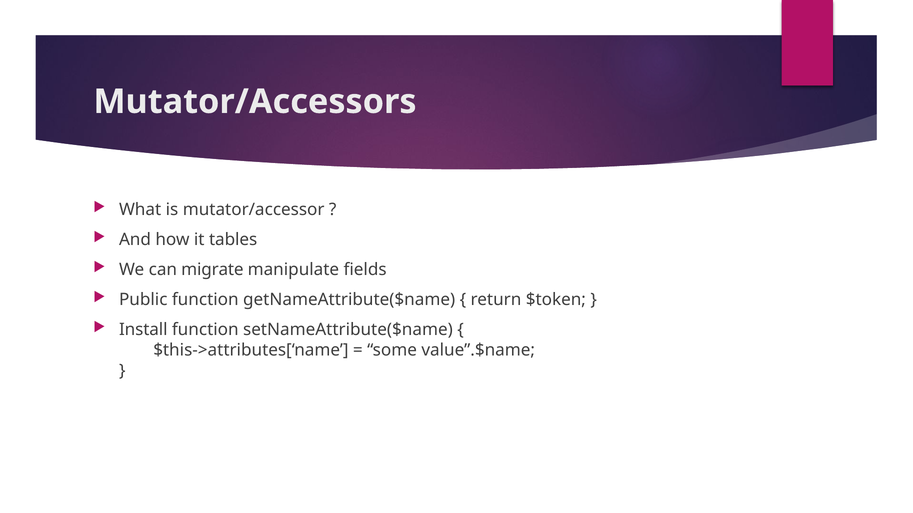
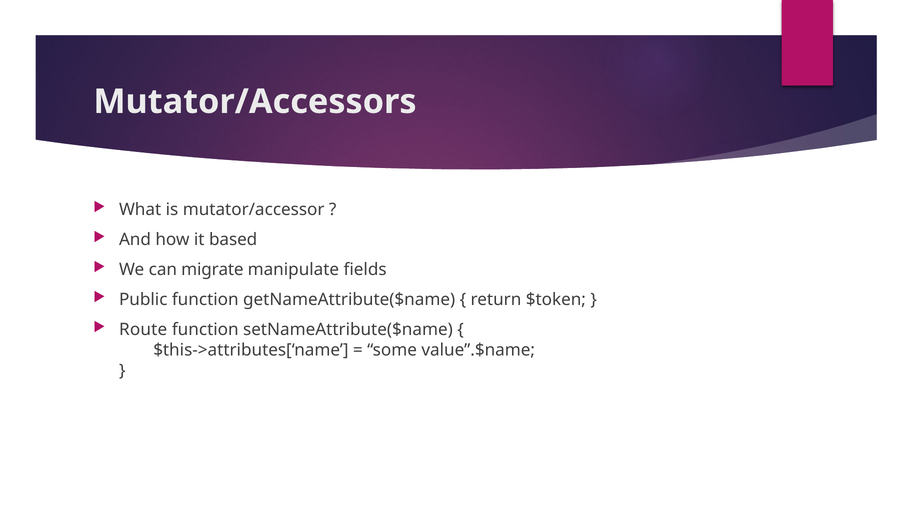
tables: tables -> based
Install: Install -> Route
